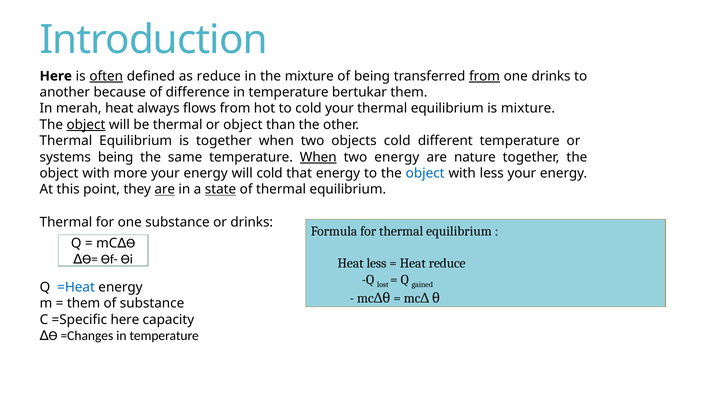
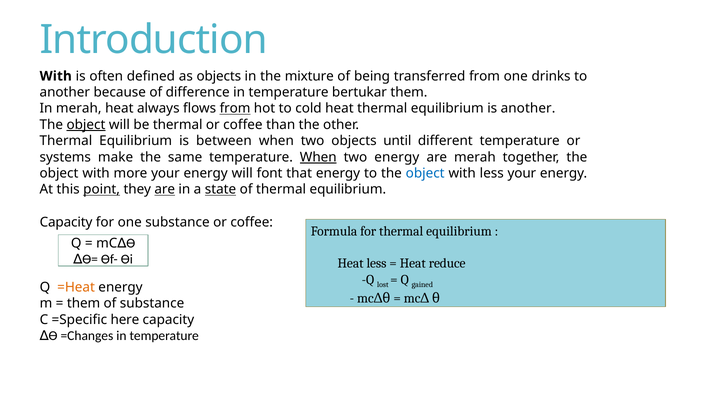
Here at (56, 76): Here -> With
often underline: present -> none
as reduce: reduce -> objects
from at (485, 76) underline: present -> none
from at (235, 108) underline: none -> present
cold your: your -> heat
is mixture: mixture -> another
object at (243, 125): object -> coffee
is together: together -> between
objects cold: cold -> until
systems being: being -> make
are nature: nature -> merah
will cold: cold -> font
point underline: none -> present
Thermal at (66, 222): Thermal -> Capacity
substance or drinks: drinks -> coffee
=Heat colour: blue -> orange
